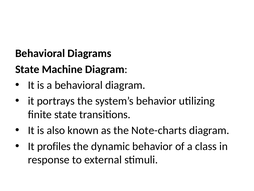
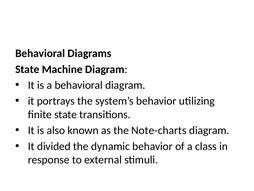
profiles: profiles -> divided
